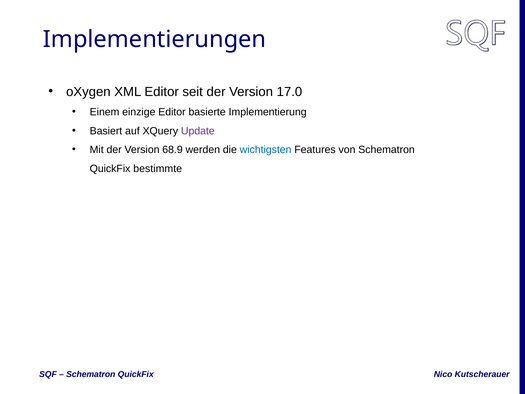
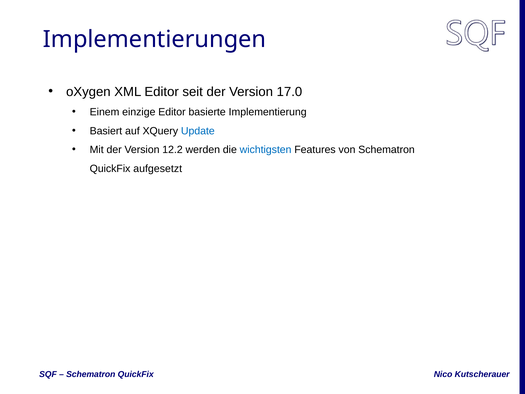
Update colour: purple -> blue
68.9: 68.9 -> 12.2
bestimmte: bestimmte -> aufgesetzt
